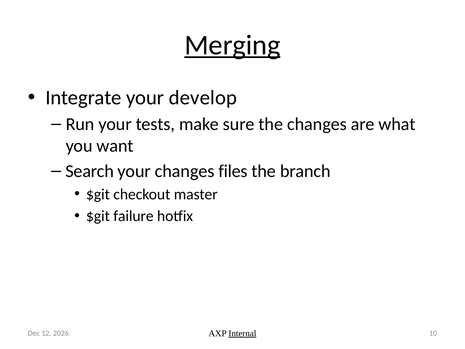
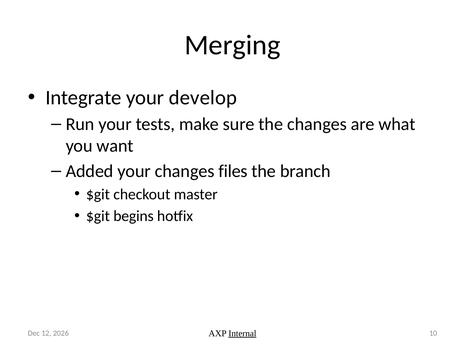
Merging underline: present -> none
Search: Search -> Added
failure: failure -> begins
